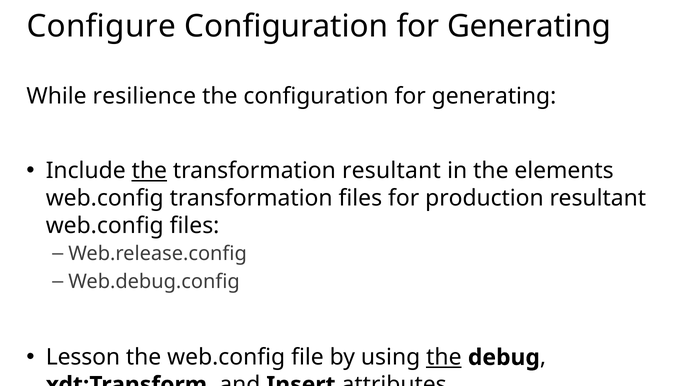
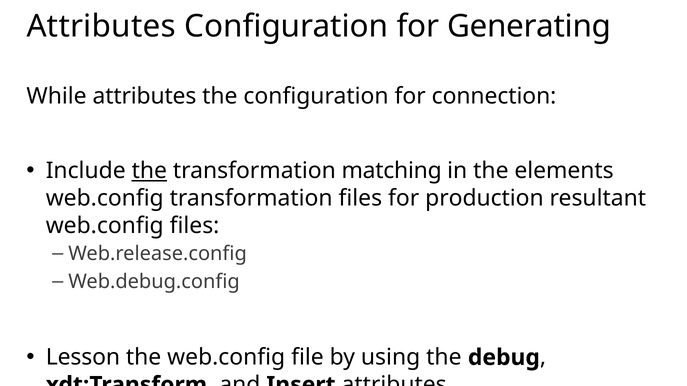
Configure at (101, 27): Configure -> Attributes
While resilience: resilience -> attributes
the configuration for generating: generating -> connection
transformation resultant: resultant -> matching
the at (444, 358) underline: present -> none
